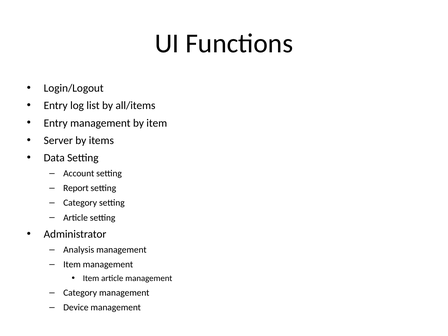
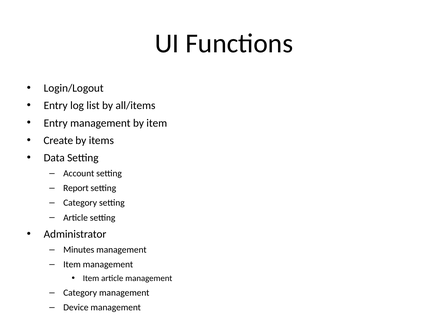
Server: Server -> Create
Analysis: Analysis -> Minutes
